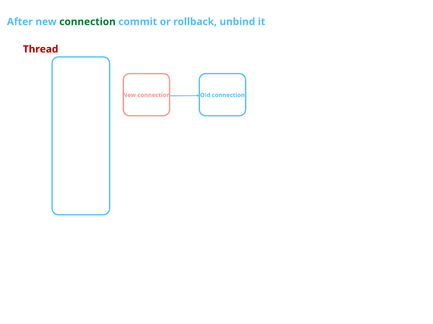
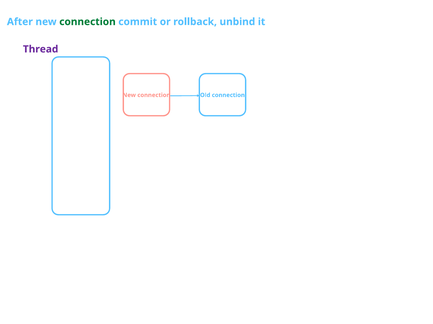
Thread colour: red -> purple
